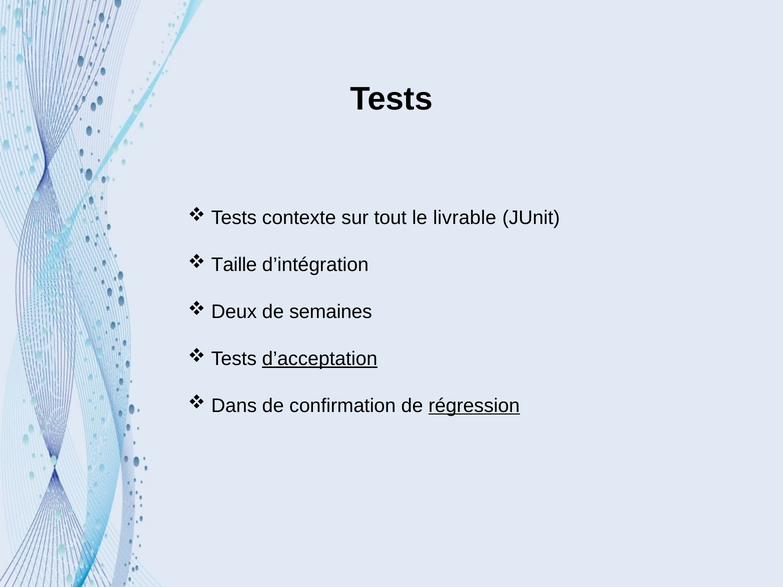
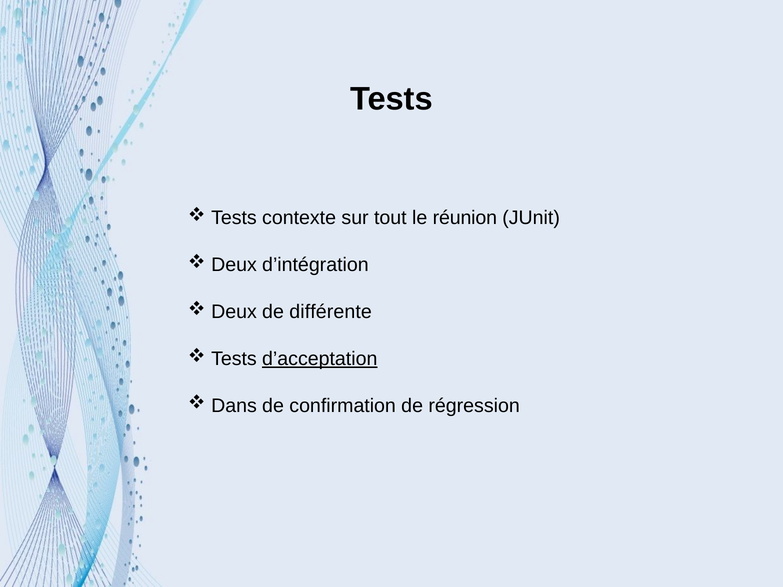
livrable: livrable -> réunion
Taille at (234, 265): Taille -> Deux
semaines: semaines -> différente
régression underline: present -> none
